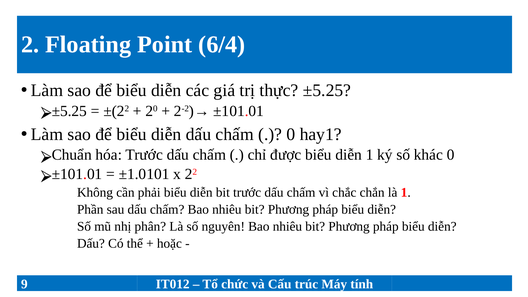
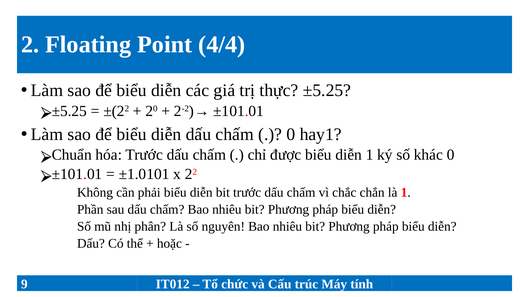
6/4: 6/4 -> 4/4
